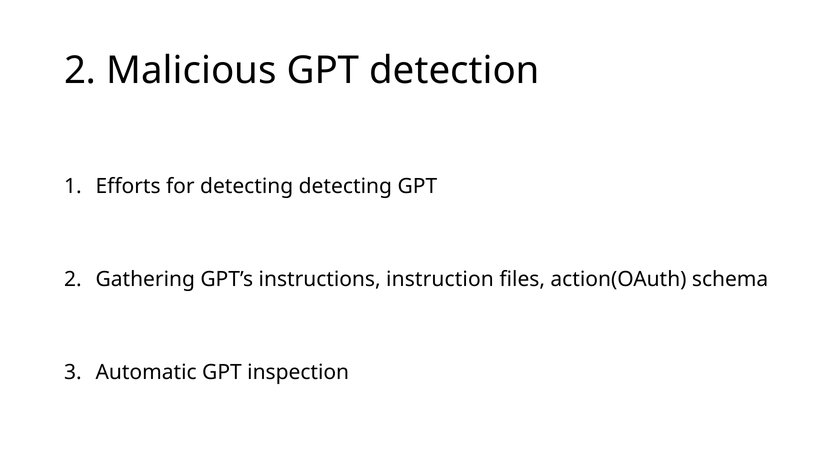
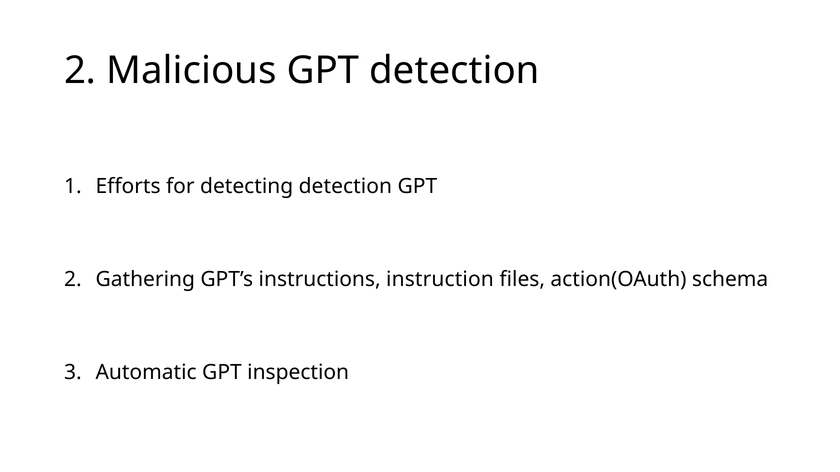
detecting detecting: detecting -> detection
